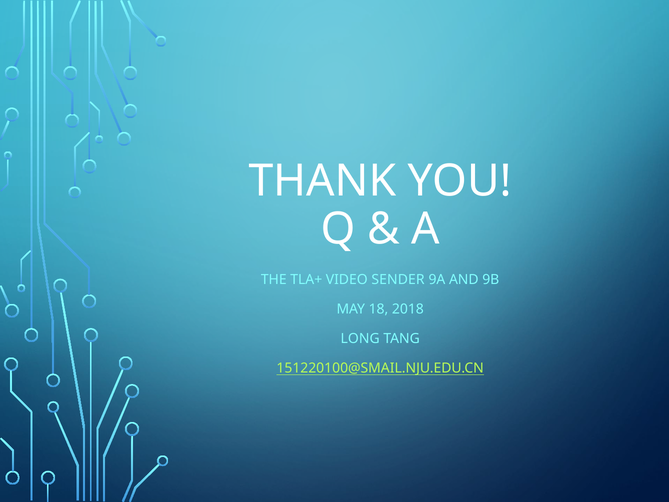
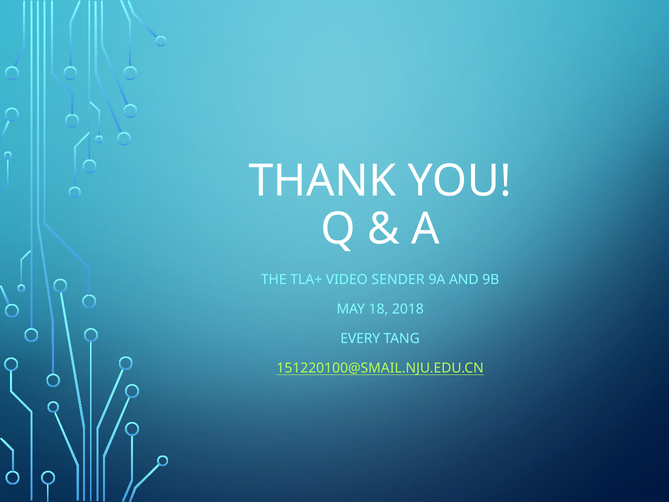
LONG: LONG -> EVERY
